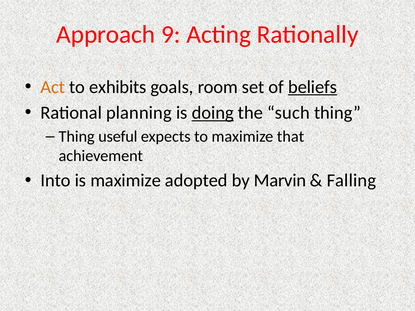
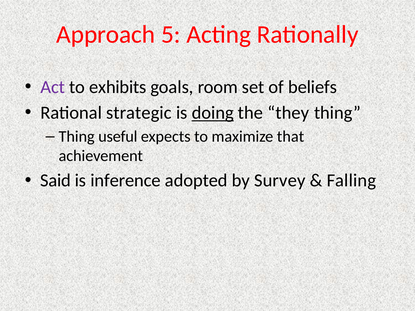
9: 9 -> 5
Act colour: orange -> purple
beliefs underline: present -> none
planning: planning -> strategic
such: such -> they
Into: Into -> Said
is maximize: maximize -> inference
Marvin: Marvin -> Survey
